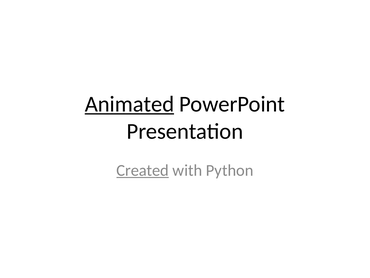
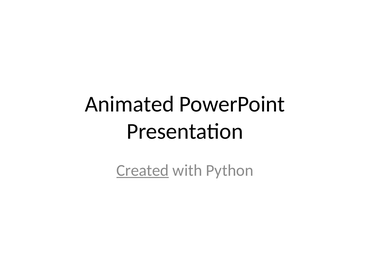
Animated underline: present -> none
